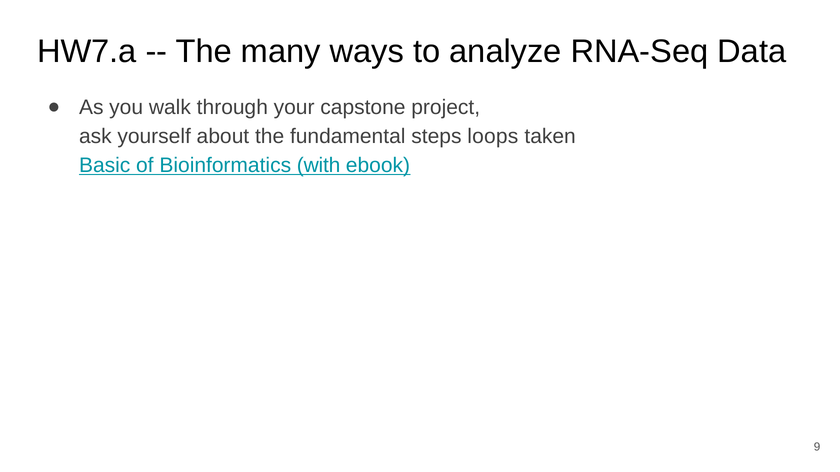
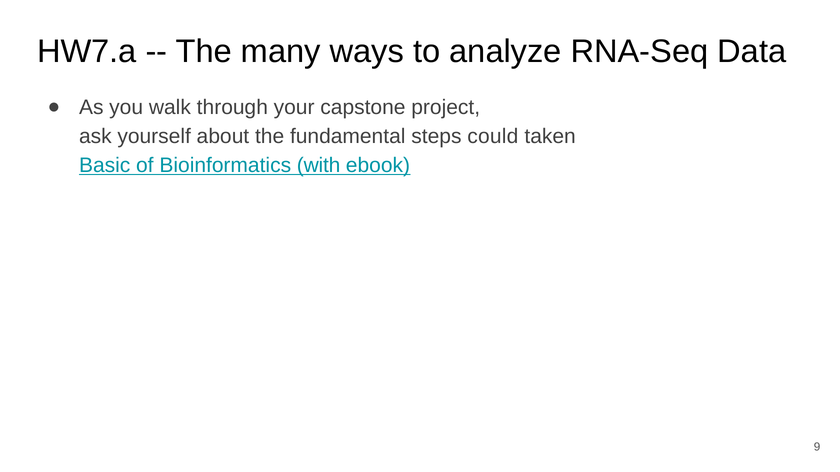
loops: loops -> could
